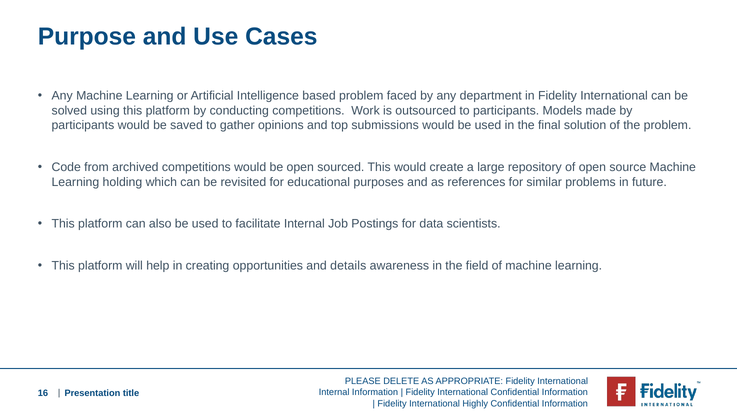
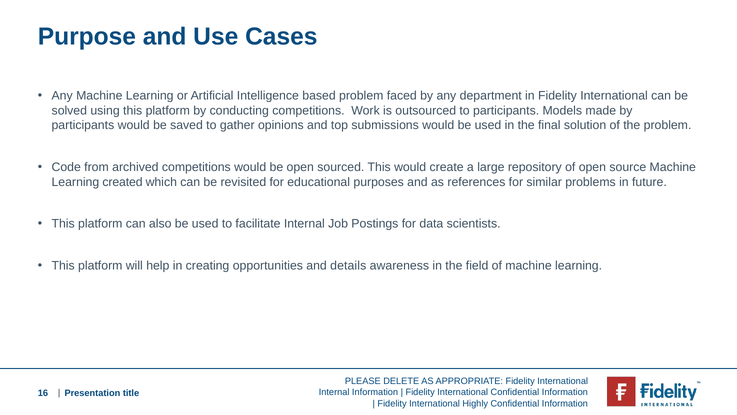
holding: holding -> created
